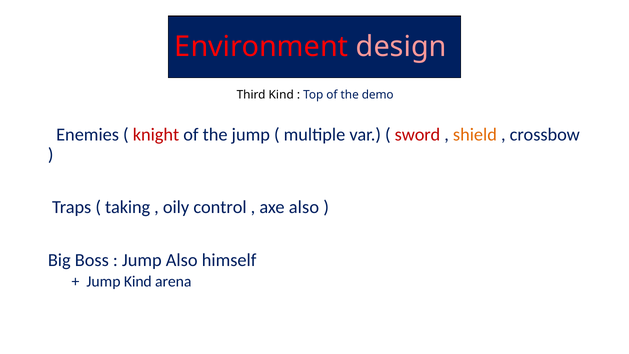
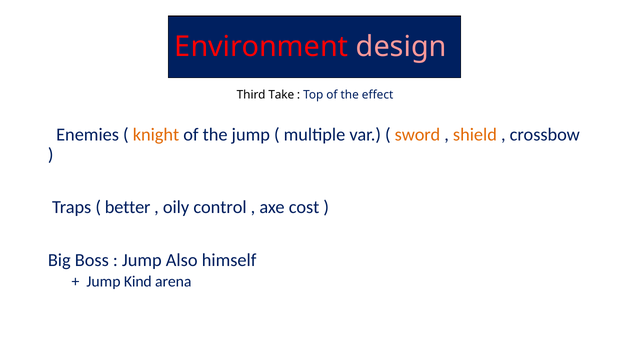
Third Kind: Kind -> Take
demo: demo -> effect
knight colour: red -> orange
sword colour: red -> orange
taking: taking -> better
axe also: also -> cost
